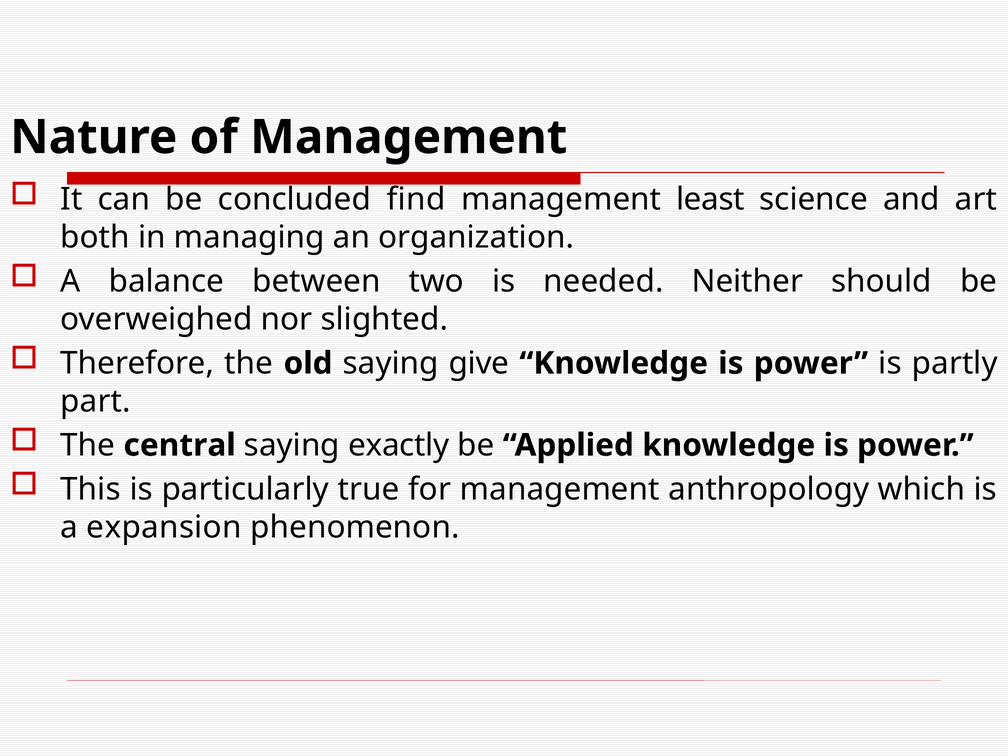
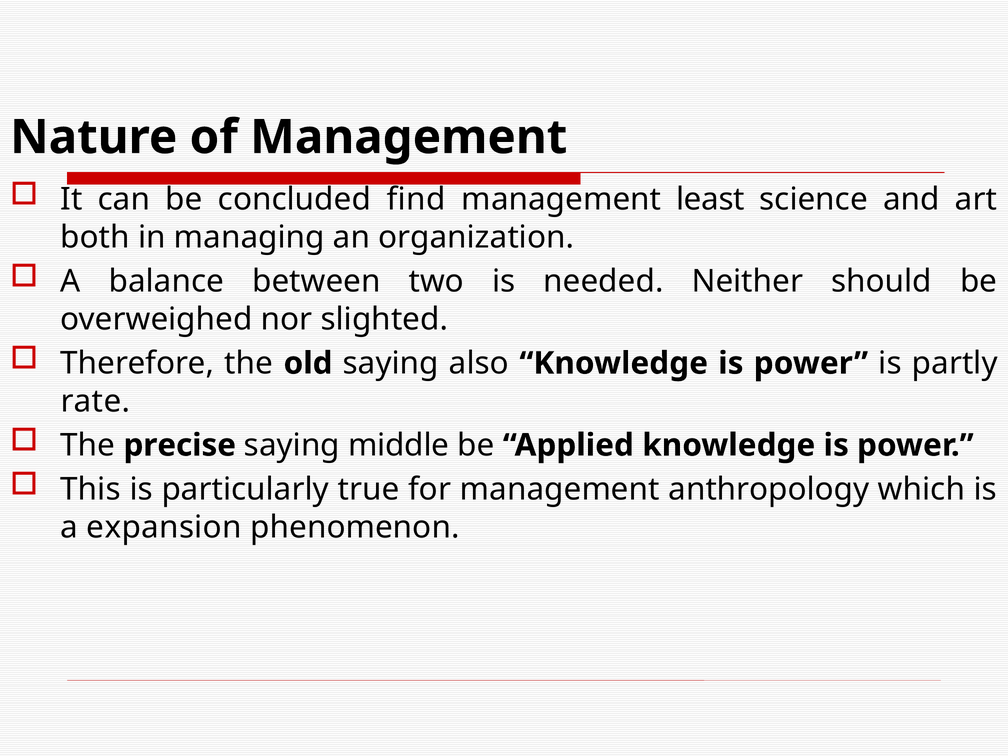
give: give -> also
part: part -> rate
central: central -> precise
exactly: exactly -> middle
